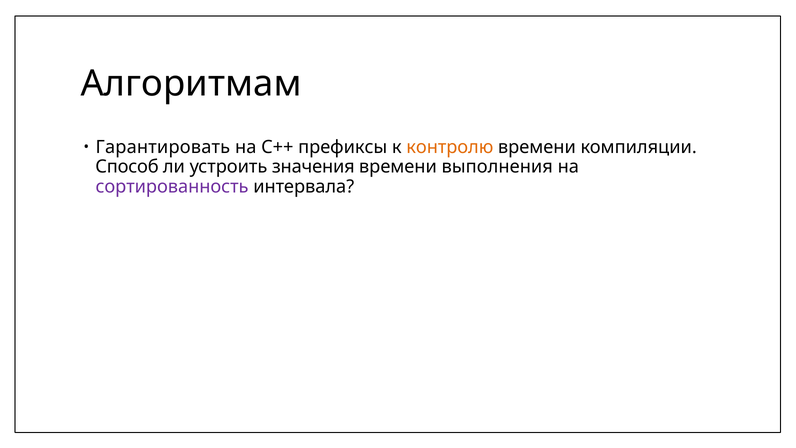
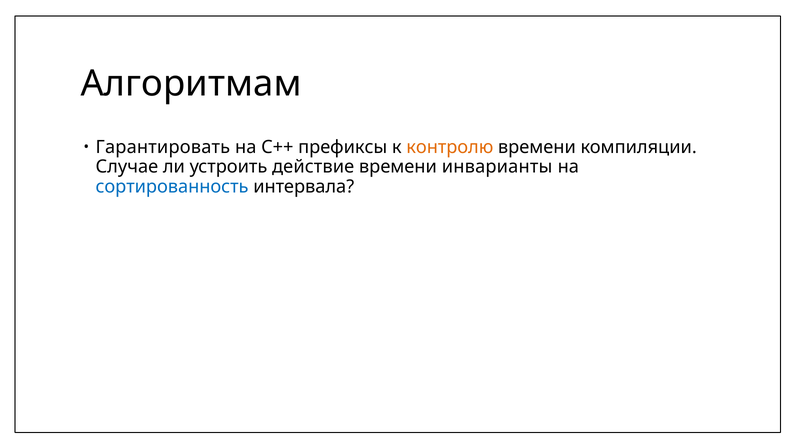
Способ: Способ -> Случае
значения: значения -> действие
выполнения: выполнения -> инварианты
сортированность colour: purple -> blue
